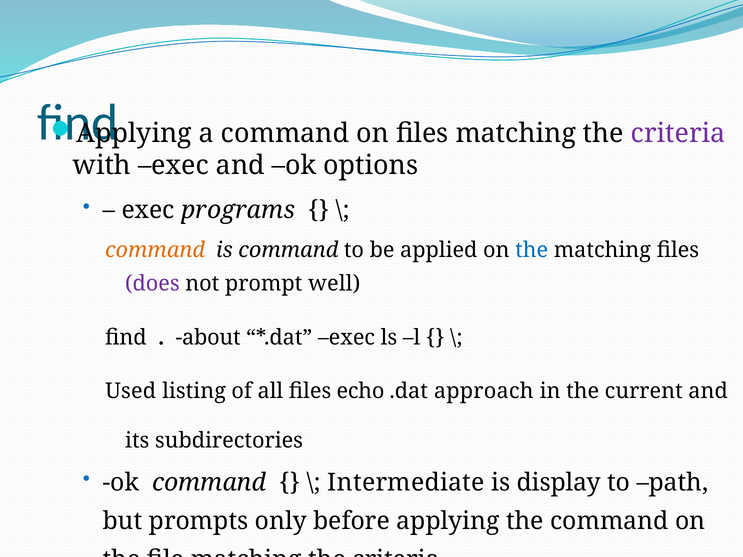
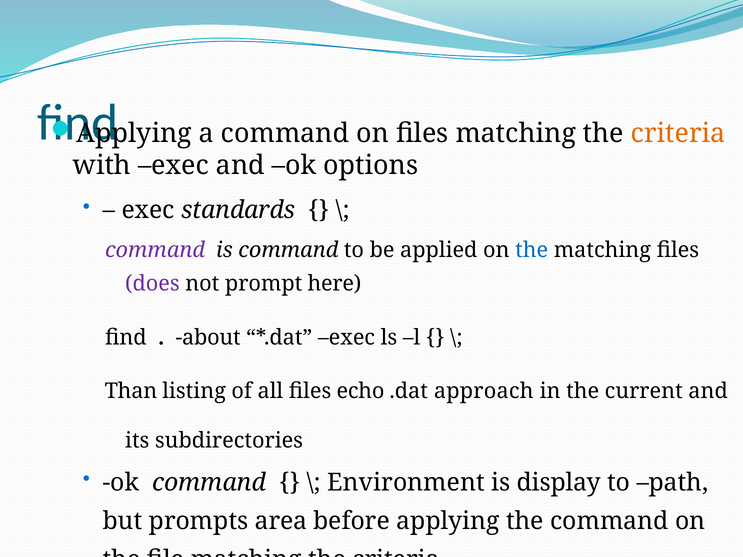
criteria at (678, 134) colour: purple -> orange
programs: programs -> standards
command at (155, 250) colour: orange -> purple
well: well -> here
Used: Used -> Than
Intermediate: Intermediate -> Environment
only: only -> area
